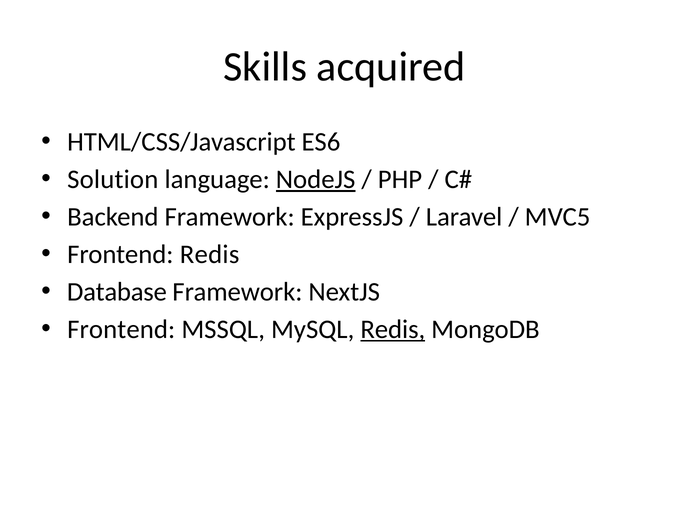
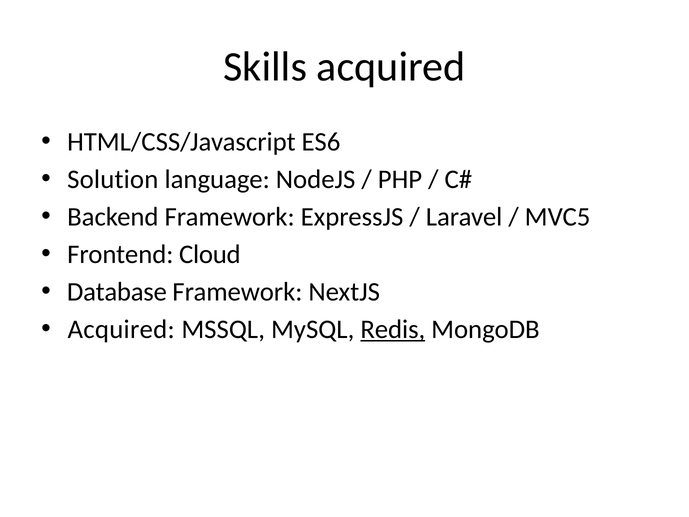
NodeJS underline: present -> none
Frontend Redis: Redis -> Cloud
Frontend at (121, 329): Frontend -> Acquired
